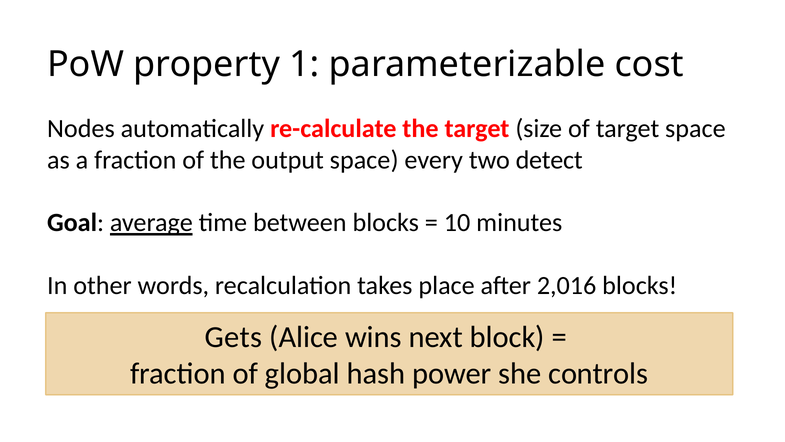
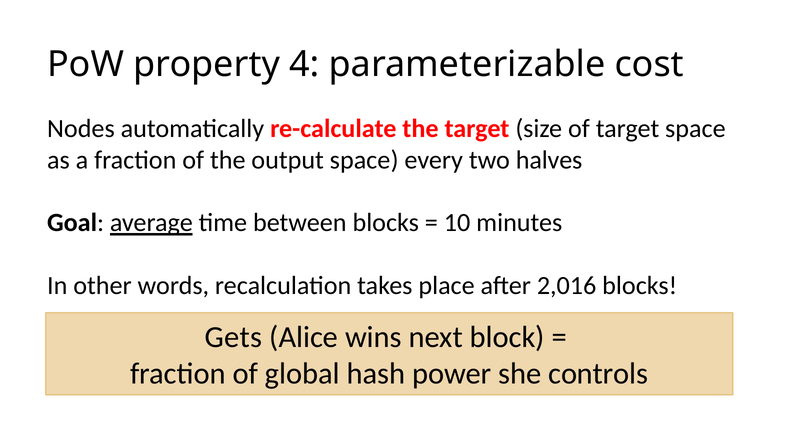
1: 1 -> 4
detect: detect -> halves
